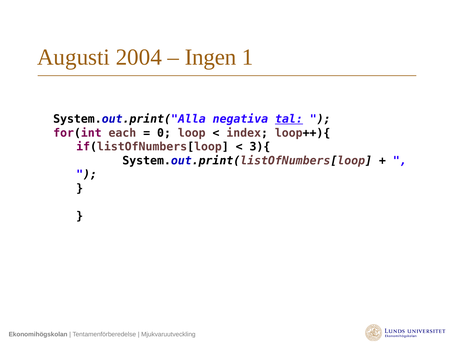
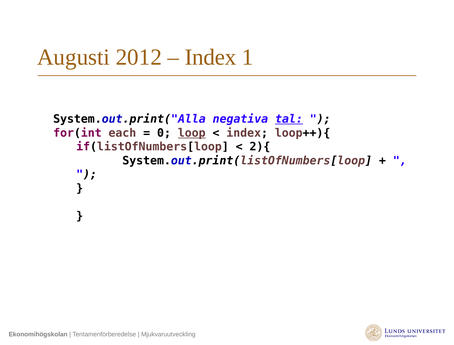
2004: 2004 -> 2012
Ingen at (211, 57): Ingen -> Index
loop underline: none -> present
3){: 3){ -> 2){
